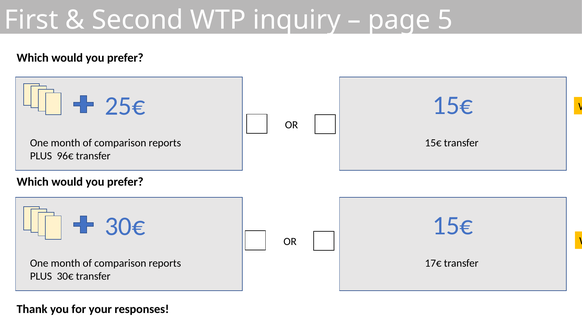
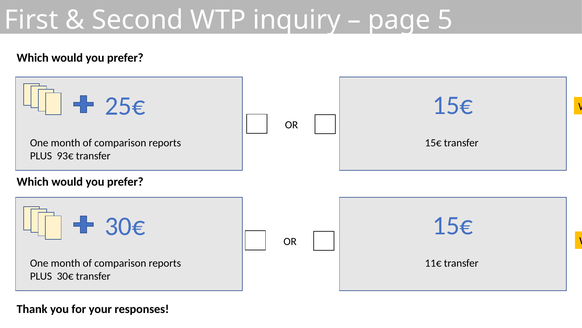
96€: 96€ -> 93€
17€: 17€ -> 11€
